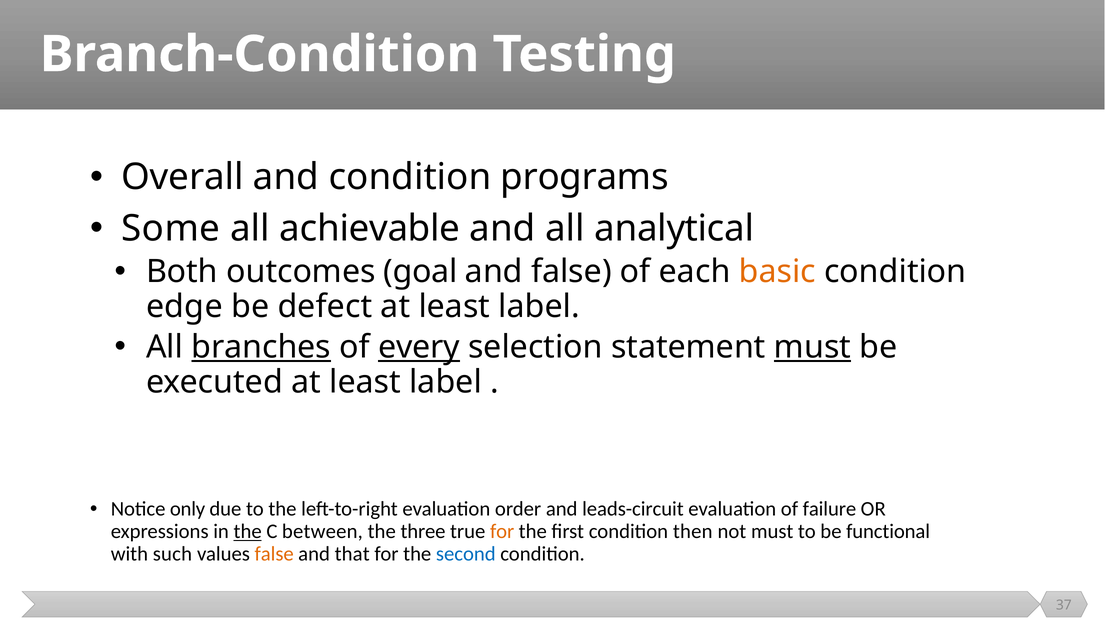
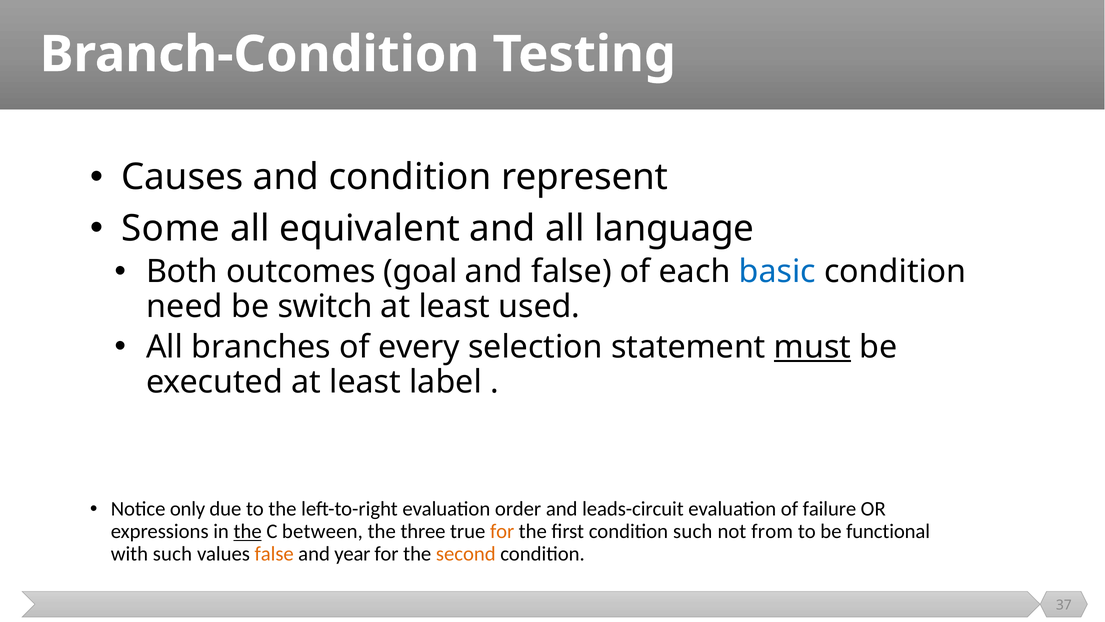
Overall: Overall -> Causes
programs: programs -> represent
achievable: achievable -> equivalent
analytical: analytical -> language
basic colour: orange -> blue
edge: edge -> need
defect: defect -> switch
label at (539, 306): label -> used
branches underline: present -> none
every underline: present -> none
condition then: then -> such
not must: must -> from
that: that -> year
second colour: blue -> orange
